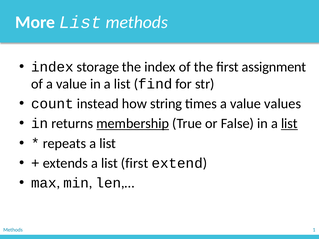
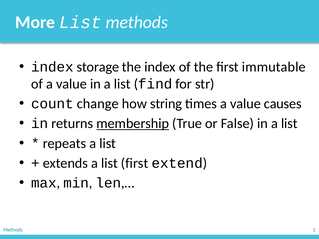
assignment: assignment -> immutable
instead: instead -> change
values: values -> causes
list at (289, 124) underline: present -> none
